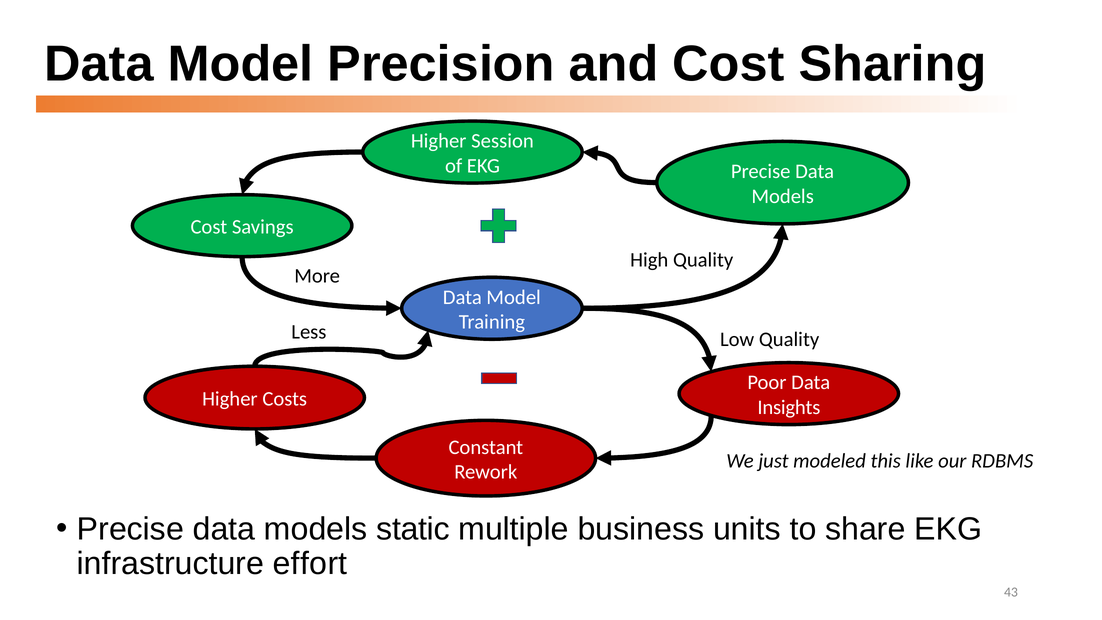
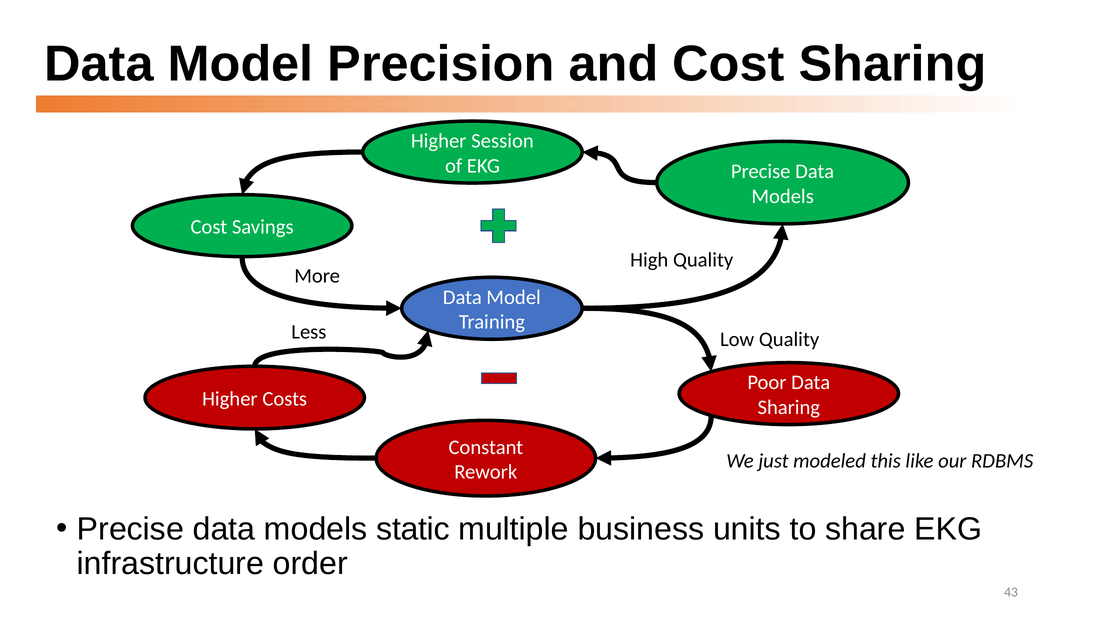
Insights at (789, 407): Insights -> Sharing
effort: effort -> order
